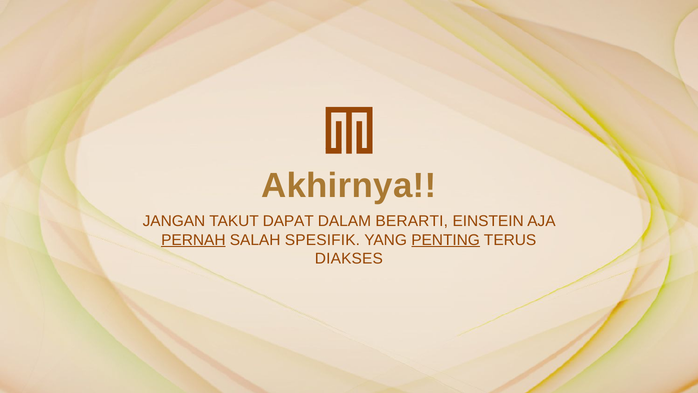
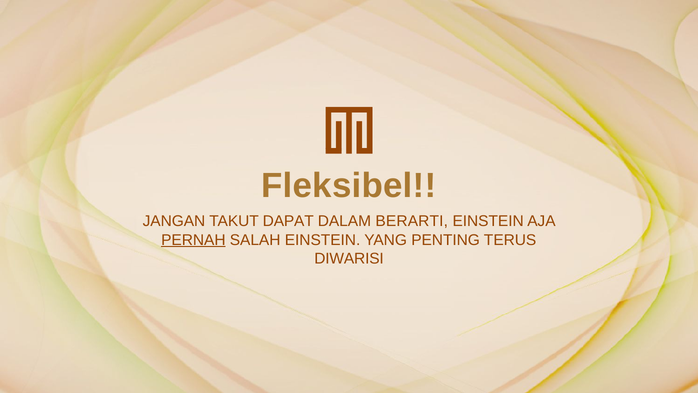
Akhirnya: Akhirnya -> Fleksibel
SALAH SPESIFIK: SPESIFIK -> EINSTEIN
PENTING underline: present -> none
DIAKSES: DIAKSES -> DIWARISI
